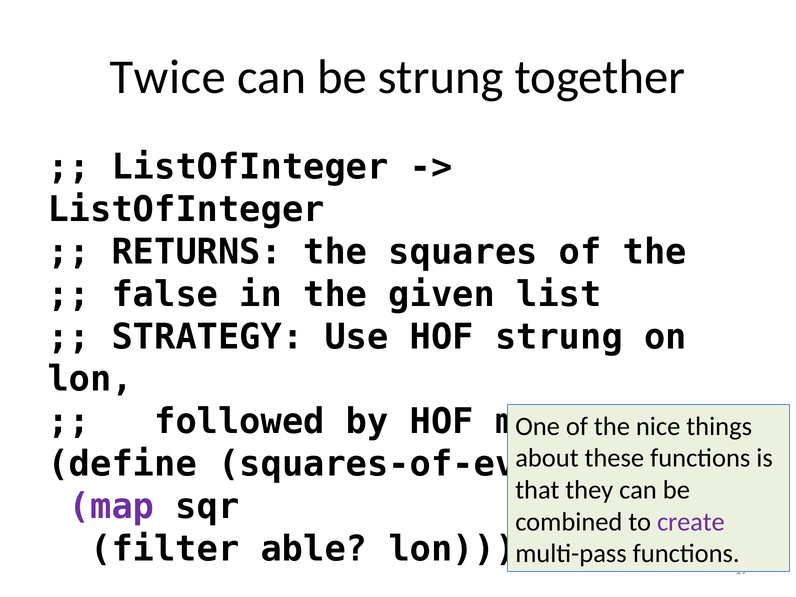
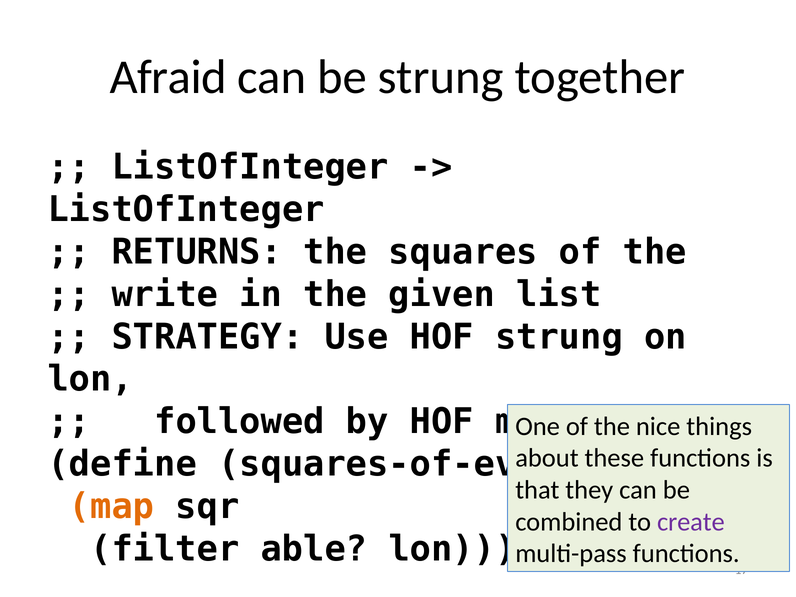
Twice: Twice -> Afraid
false: false -> write
map at (112, 507) colour: purple -> orange
